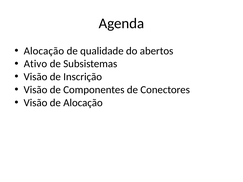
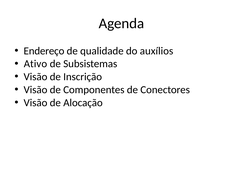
Alocação at (44, 51): Alocação -> Endereço
abertos: abertos -> auxílios
